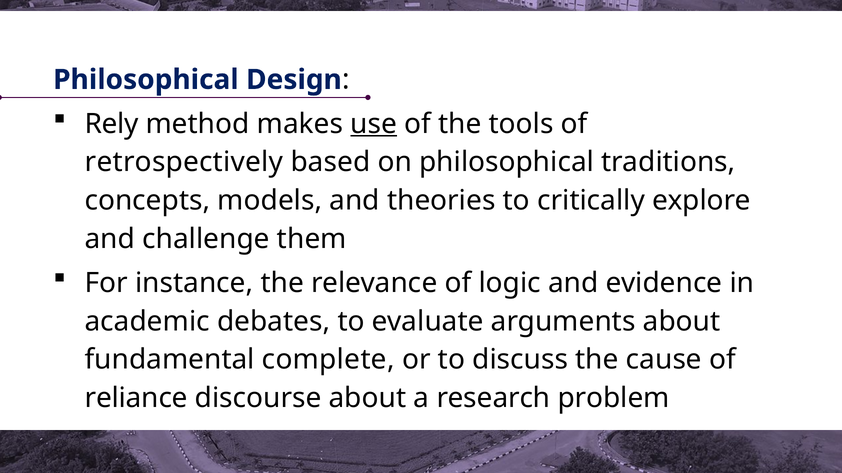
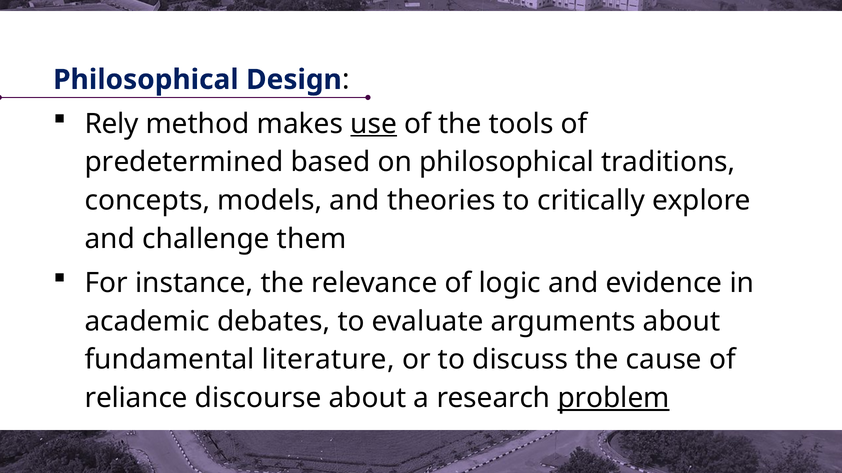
retrospectively: retrospectively -> predetermined
complete: complete -> literature
problem underline: none -> present
